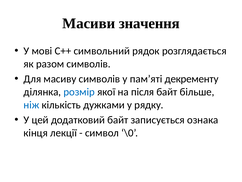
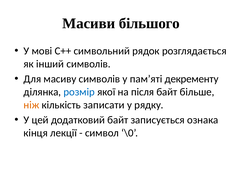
значення: значення -> більшого
разом: разом -> інший
ніж colour: blue -> orange
дужками: дужками -> записати
